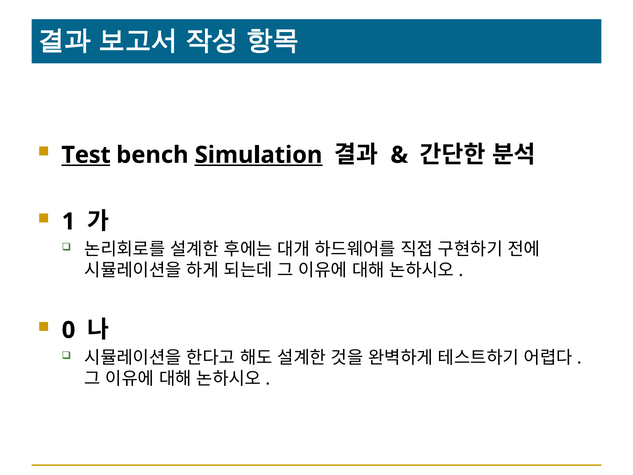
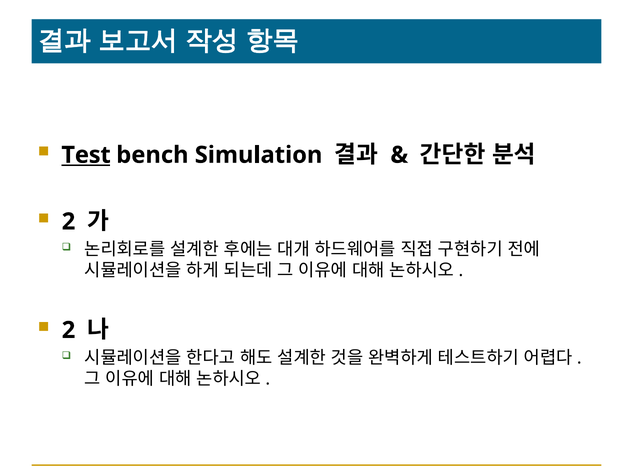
Simulation underline: present -> none
1 at (69, 221): 1 -> 2
0 at (69, 330): 0 -> 2
